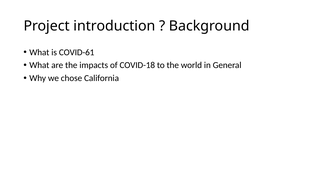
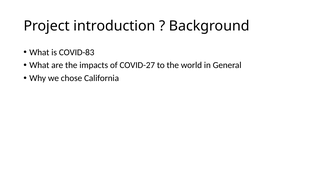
COVID-61: COVID-61 -> COVID-83
COVID-18: COVID-18 -> COVID-27
